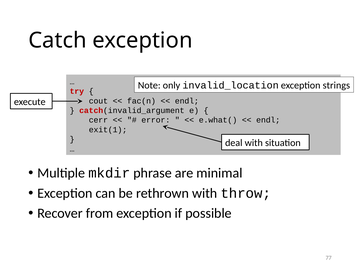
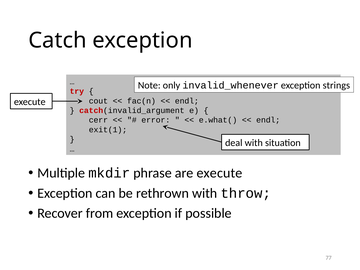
invalid_location: invalid_location -> invalid_whenever
are minimal: minimal -> execute
